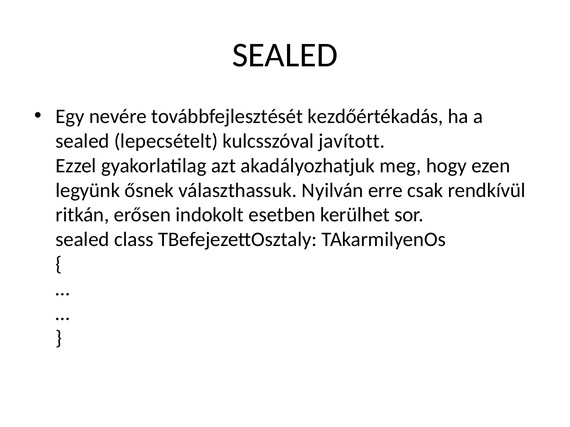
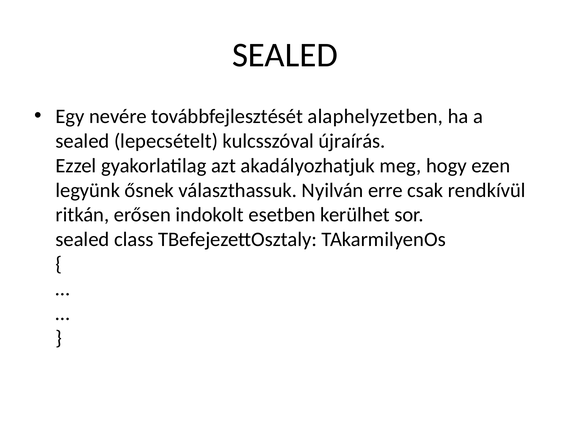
kezdőértékadás: kezdőértékadás -> alaphelyzetben
javított: javított -> újraírás
